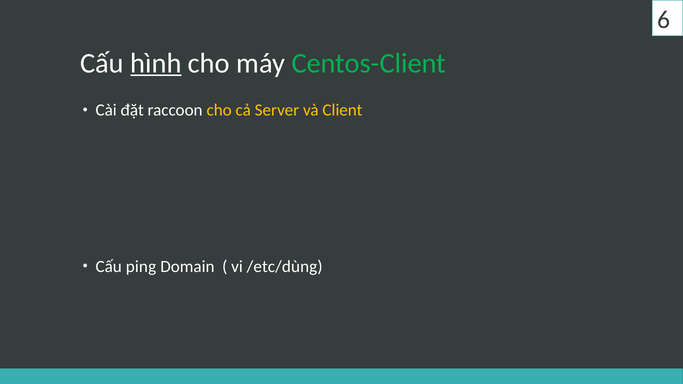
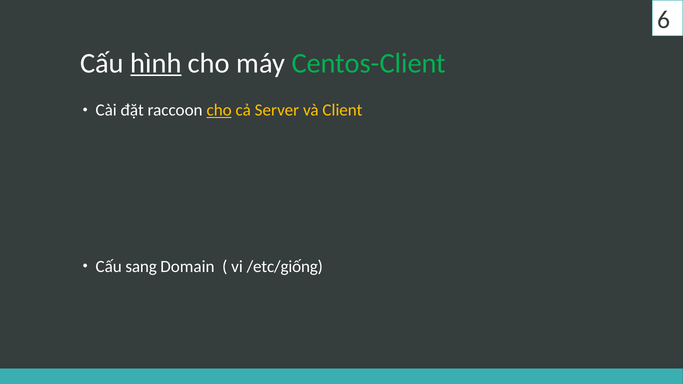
cho at (219, 110) underline: none -> present
ping: ping -> sang
/etc/dùng: /etc/dùng -> /etc/giống
